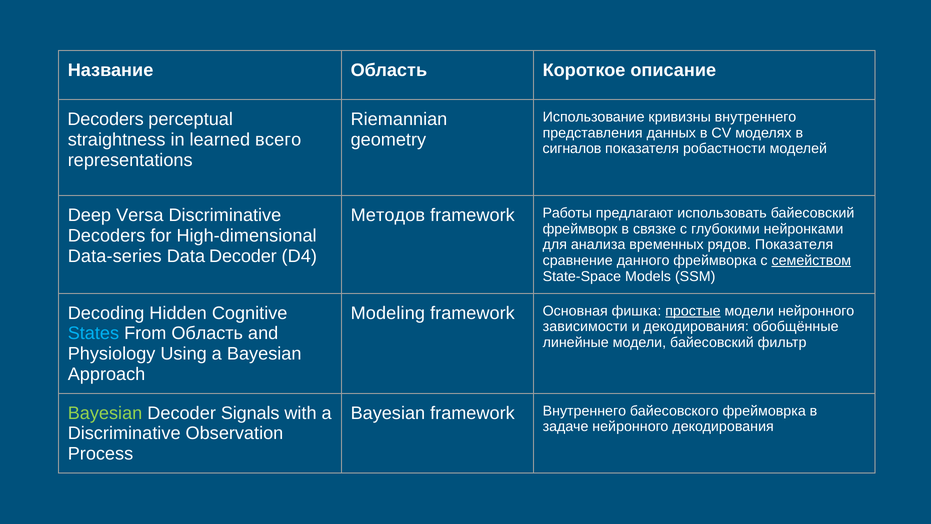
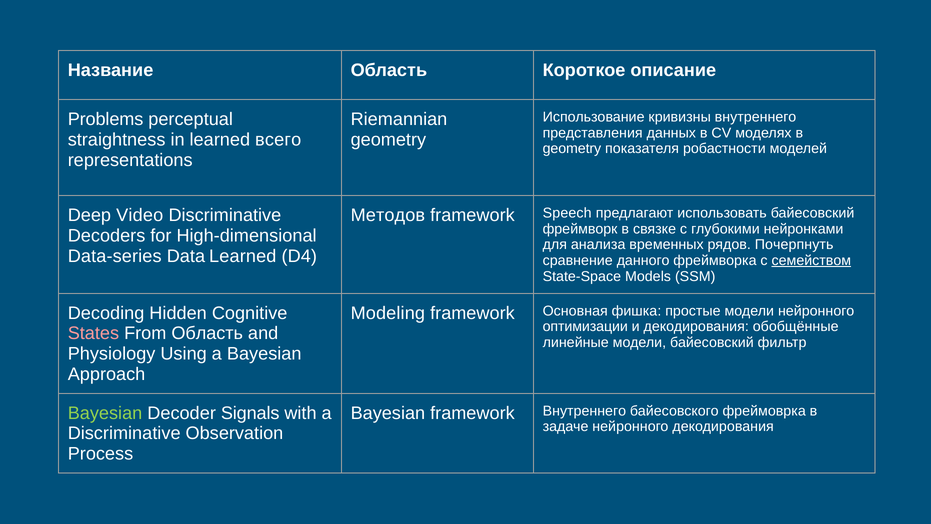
Decoders at (106, 119): Decoders -> Problems
сигналов at (572, 149): сигналов -> geometry
Versa: Versa -> Video
Работы: Работы -> Speech
рядов Показателя: Показателя -> Почерпнуть
Data Decoder: Decoder -> Learned
простые underline: present -> none
зависимости: зависимости -> оптимизации
States colour: light blue -> pink
